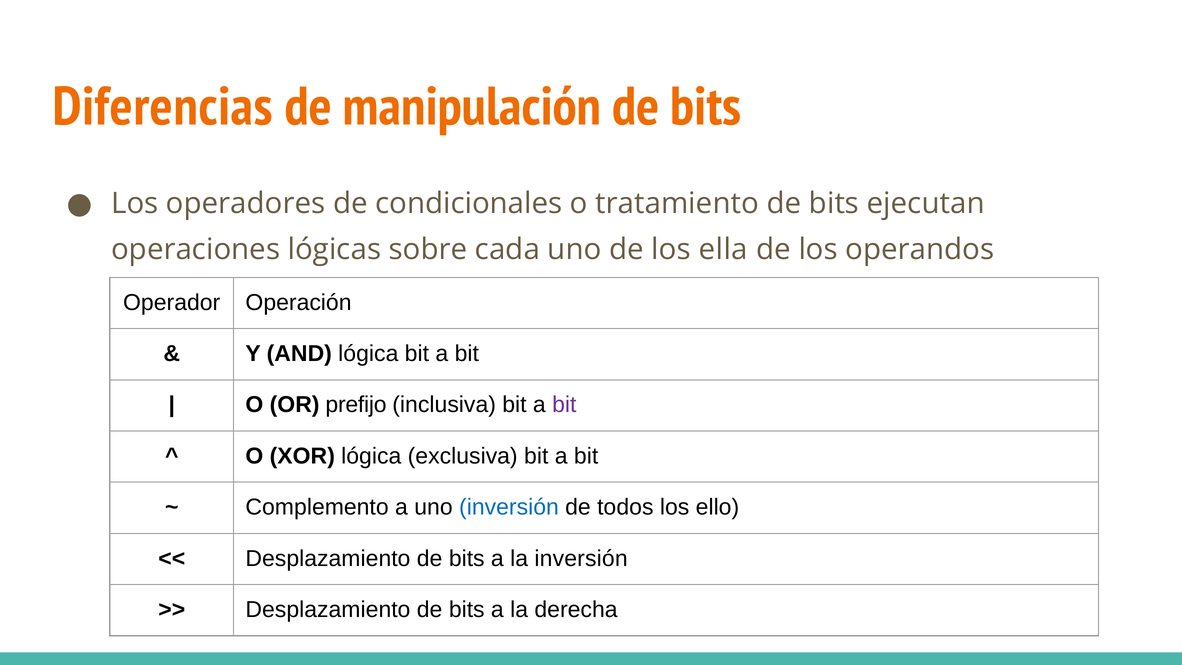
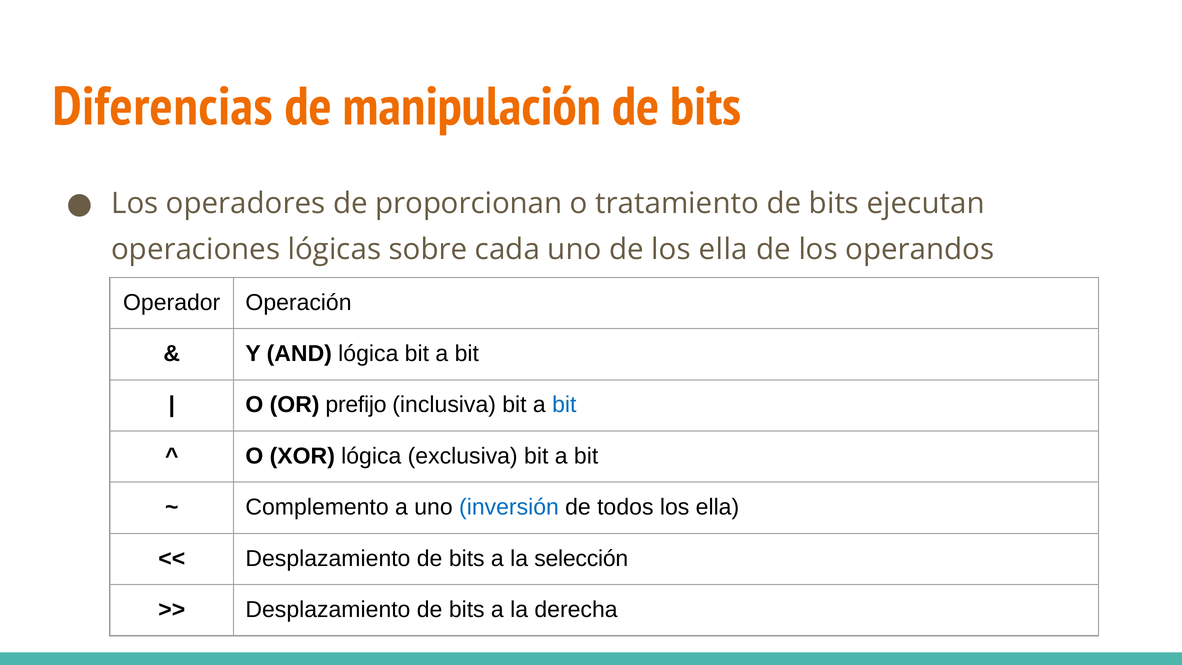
condicionales: condicionales -> proporcionan
bit at (564, 405) colour: purple -> blue
todos los ello: ello -> ella
la inversión: inversión -> selección
